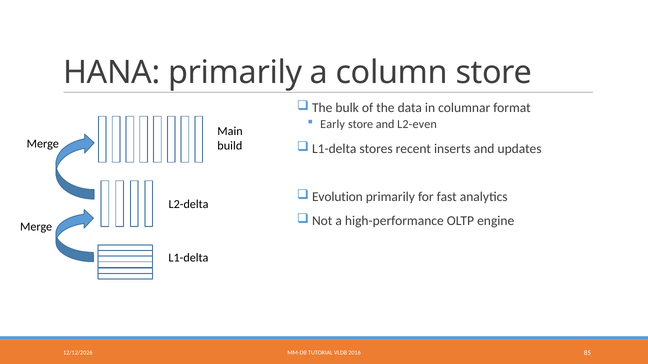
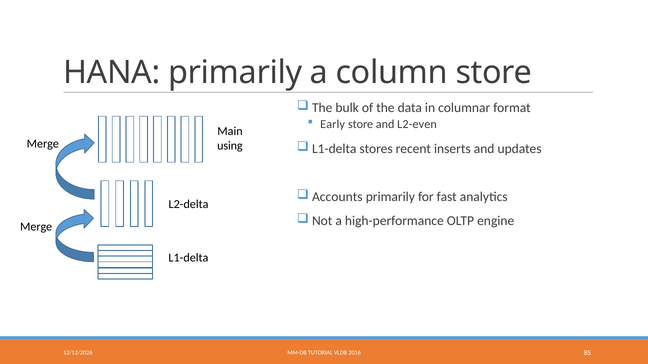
build: build -> using
Evolution: Evolution -> Accounts
